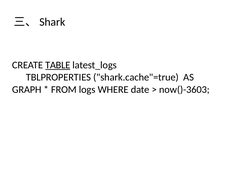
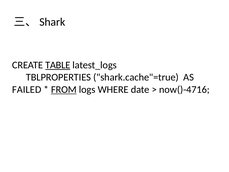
GRAPH: GRAPH -> FAILED
FROM underline: none -> present
now()-3603: now()-3603 -> now()-4716
